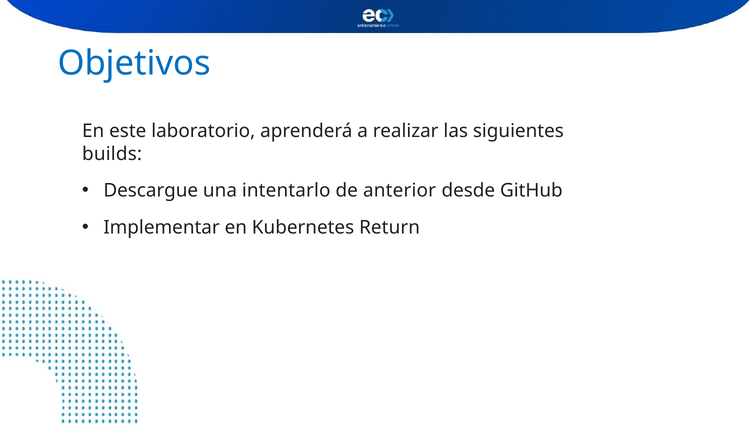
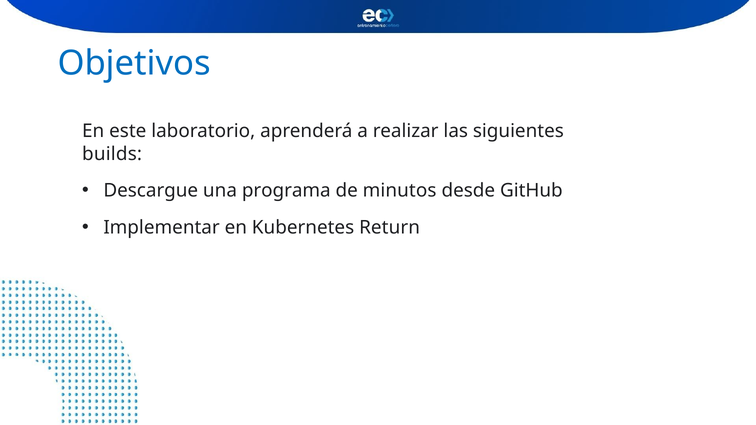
intentarlo: intentarlo -> programa
anterior: anterior -> minutos
